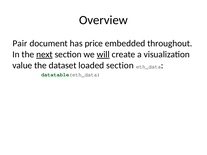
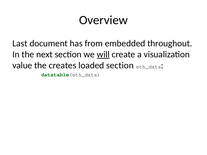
Pair: Pair -> Last
price: price -> from
next underline: present -> none
dataset: dataset -> creates
